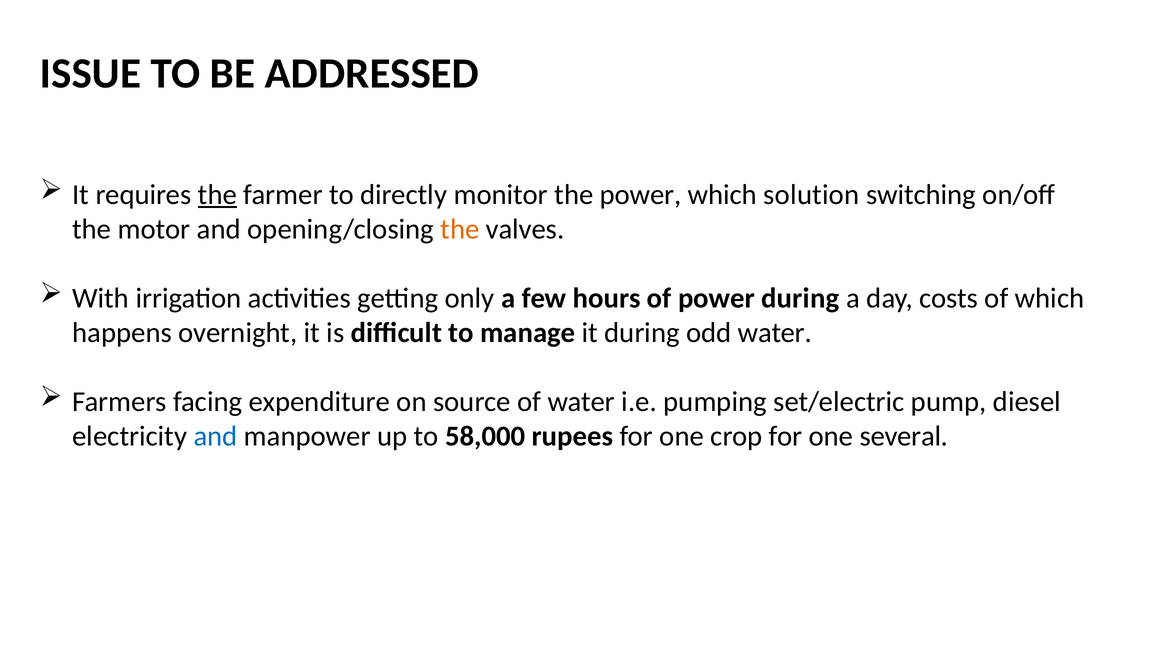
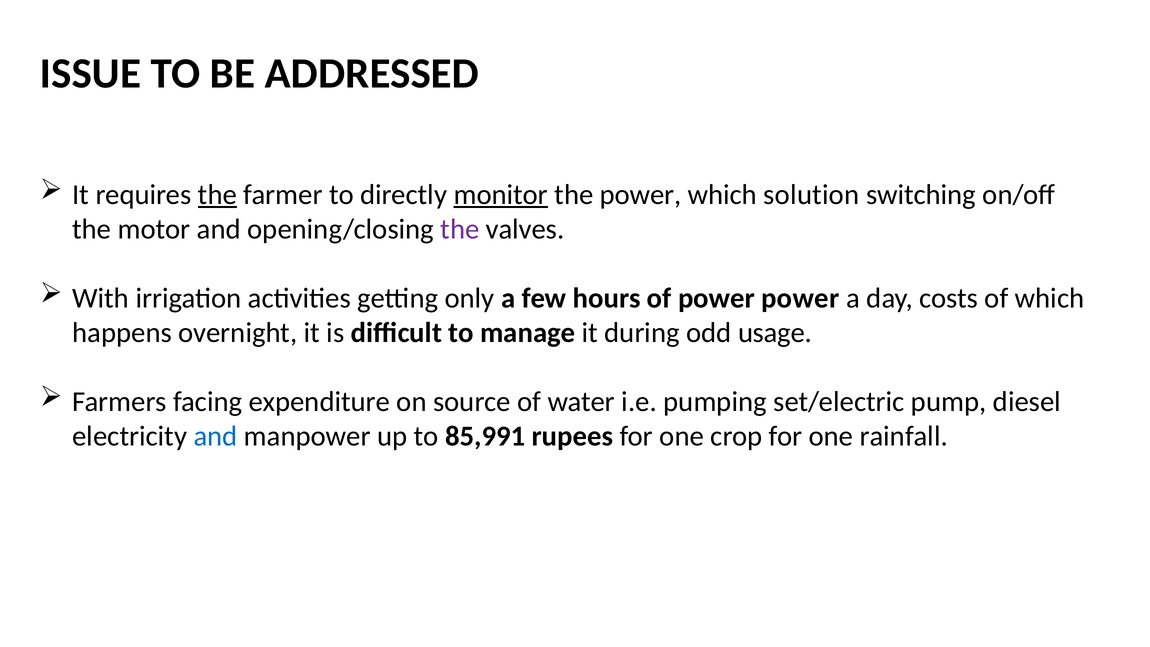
monitor underline: none -> present
the at (460, 229) colour: orange -> purple
power during: during -> power
odd water: water -> usage
58,000: 58,000 -> 85,991
several: several -> rainfall
